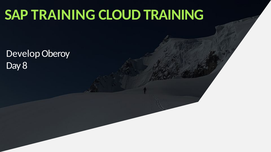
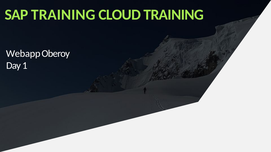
Develop: Develop -> Webapp
8: 8 -> 1
